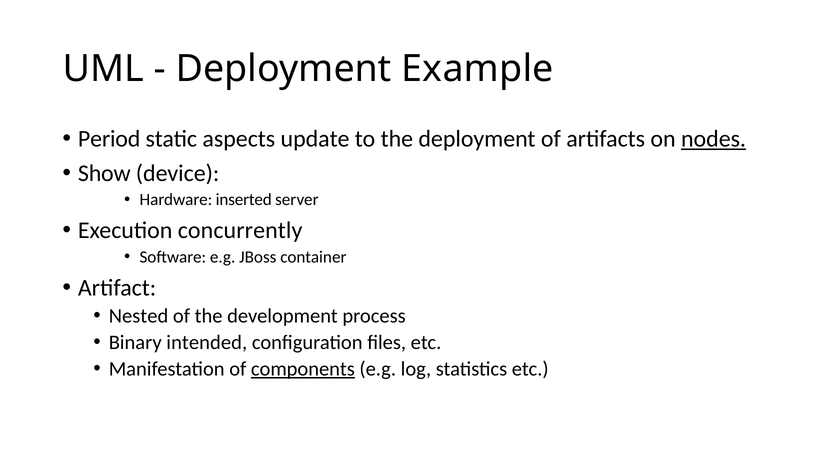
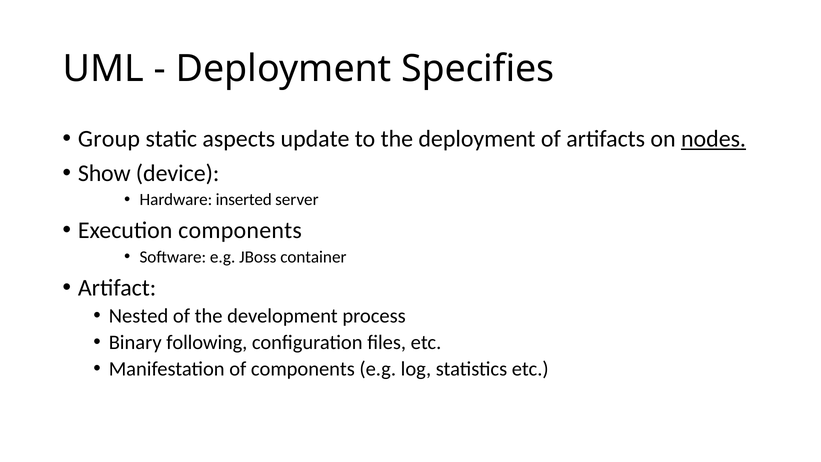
Example: Example -> Specifies
Period: Period -> Group
Execution concurrently: concurrently -> components
intended: intended -> following
components at (303, 369) underline: present -> none
